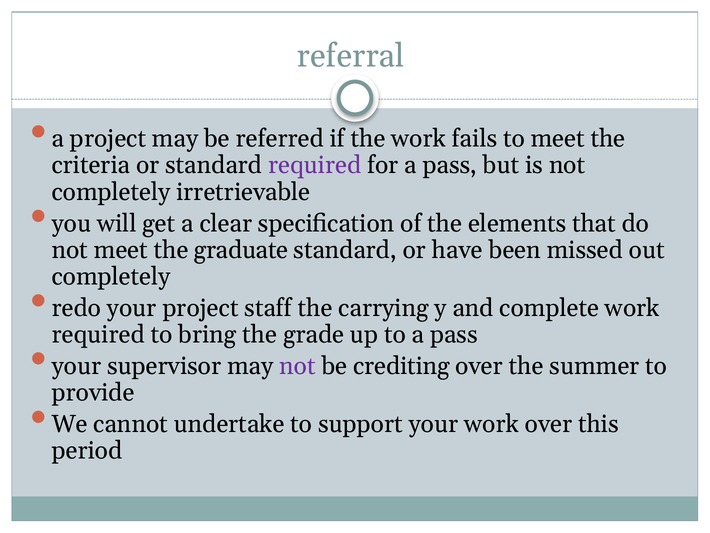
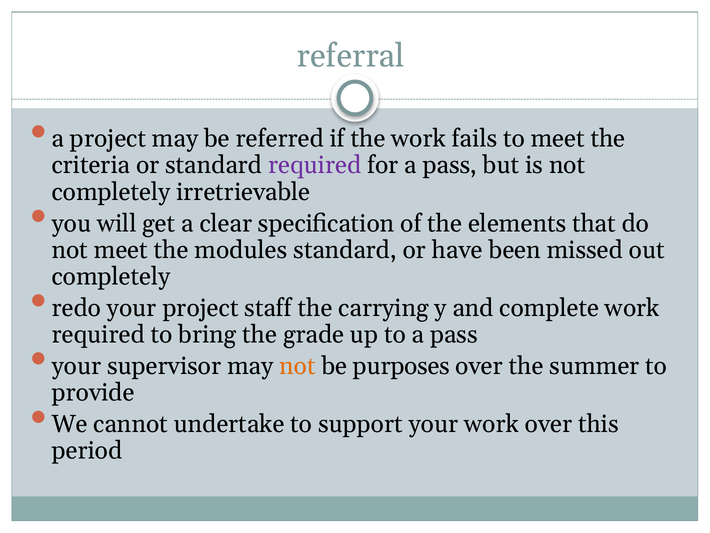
graduate: graduate -> modules
not at (298, 366) colour: purple -> orange
crediting: crediting -> purposes
